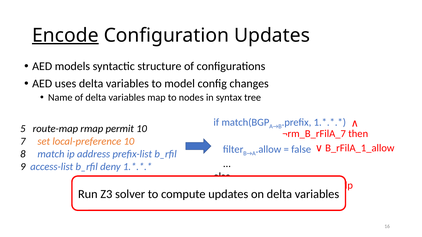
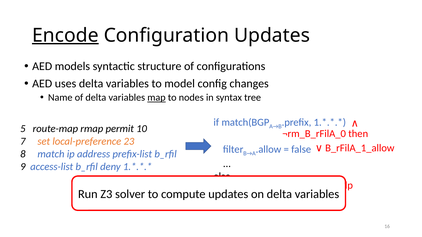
map underline: none -> present
¬rm_B_rFilA_7: ¬rm_B_rFilA_7 -> ¬rm_B_rFilA_0
local-preference 10: 10 -> 23
